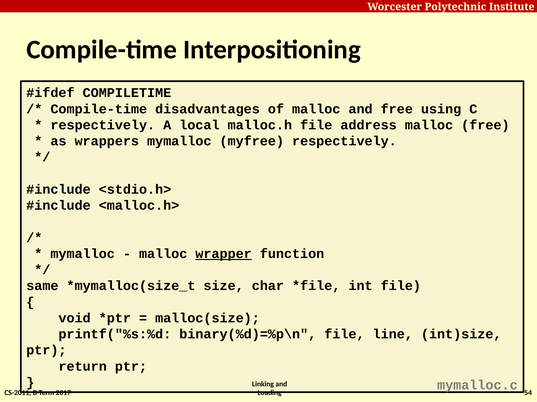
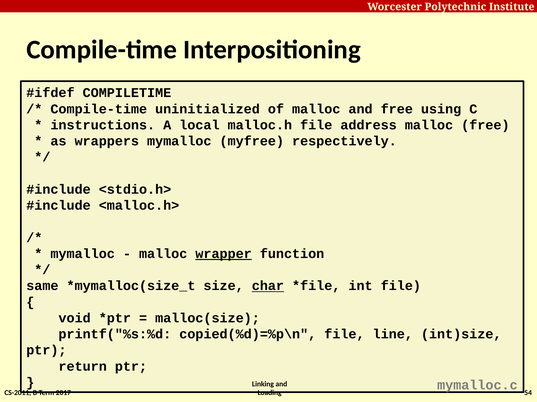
disadvantages: disadvantages -> uninitialized
respectively at (103, 125): respectively -> instructions
char underline: none -> present
binary(%d)=%p\n: binary(%d)=%p\n -> copied(%d)=%p\n
